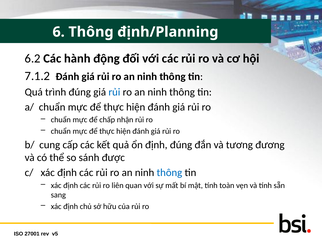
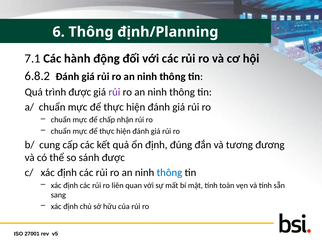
6.2: 6.2 -> 7.1
7.1.2: 7.1.2 -> 6.8.2
trình đúng: đúng -> được
rủi at (114, 92) colour: blue -> purple
